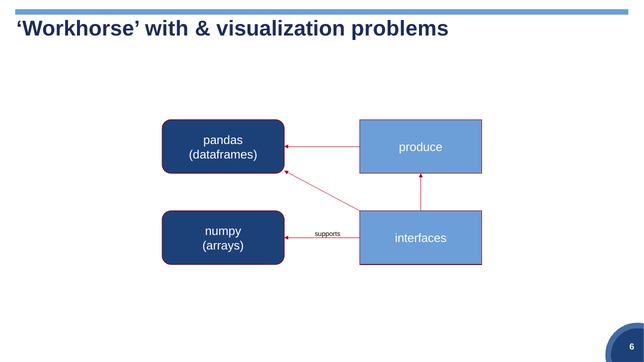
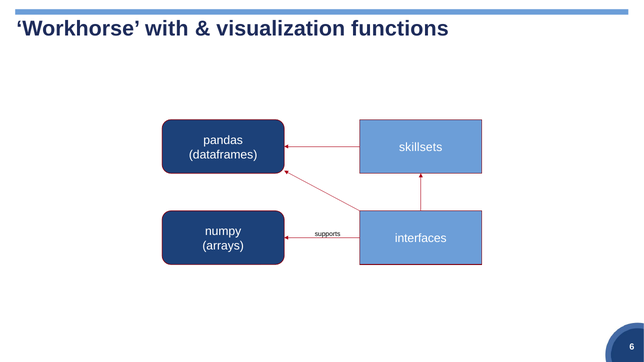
problems: problems -> functions
produce: produce -> skillsets
